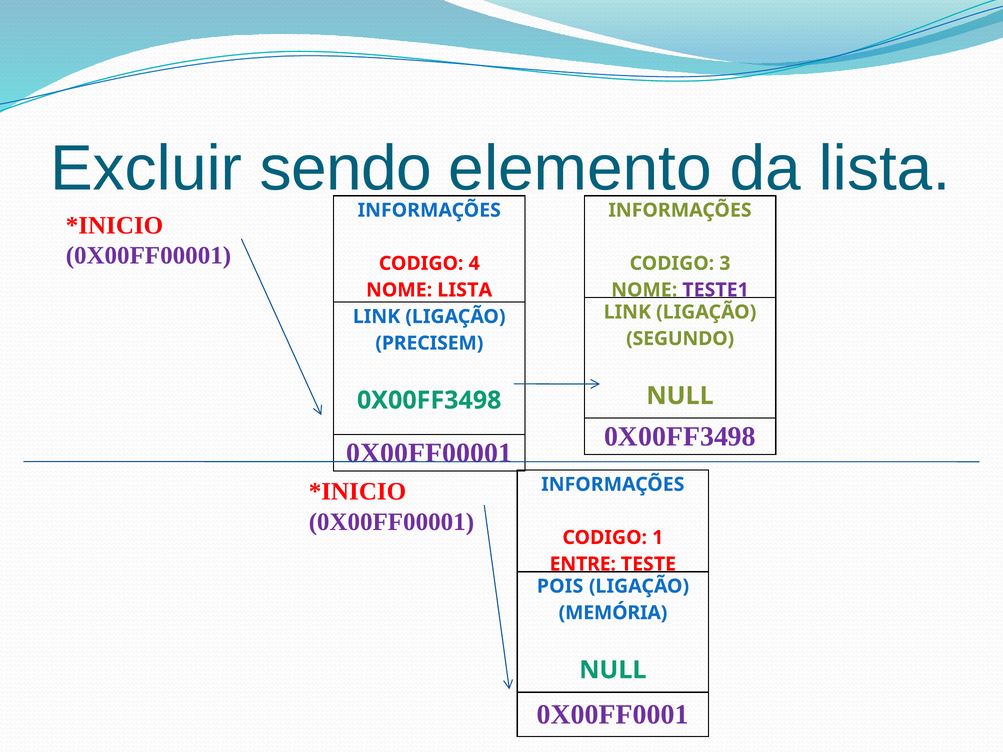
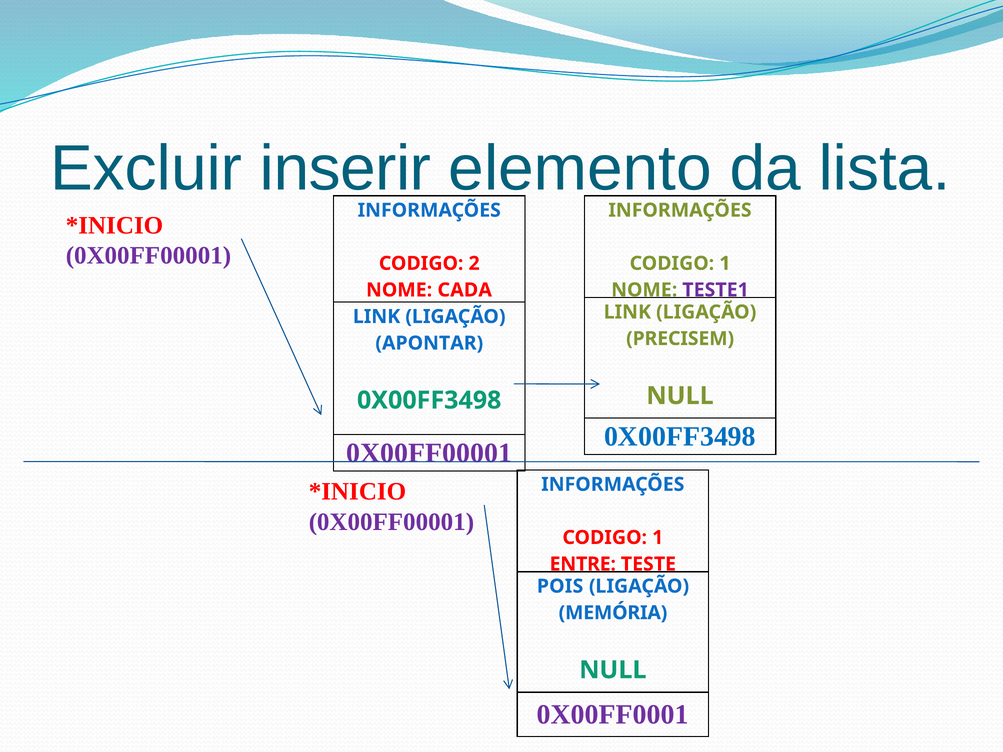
sendo: sendo -> inserir
4: 4 -> 2
3 at (725, 263): 3 -> 1
NOME LISTA: LISTA -> CADA
SEGUNDO: SEGUNDO -> PRECISEM
PRECISEM: PRECISEM -> APONTAR
0X00FF3498 at (680, 437) colour: purple -> blue
